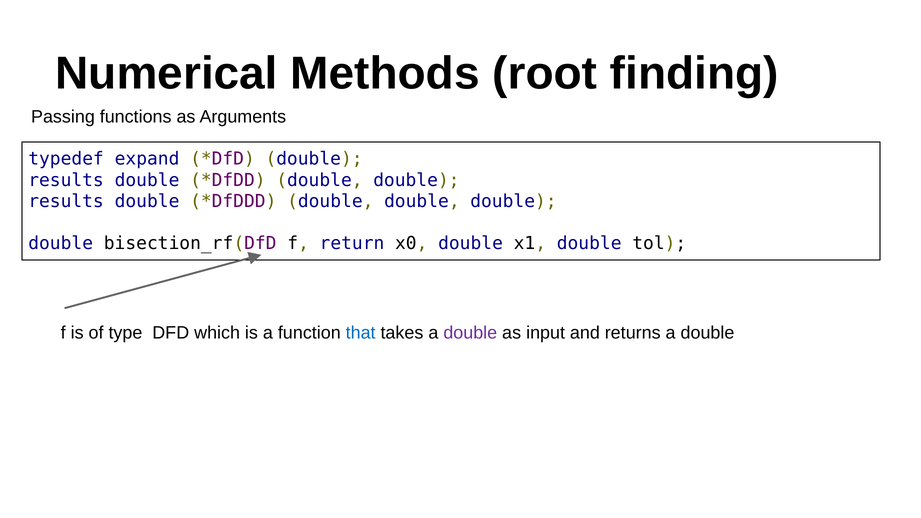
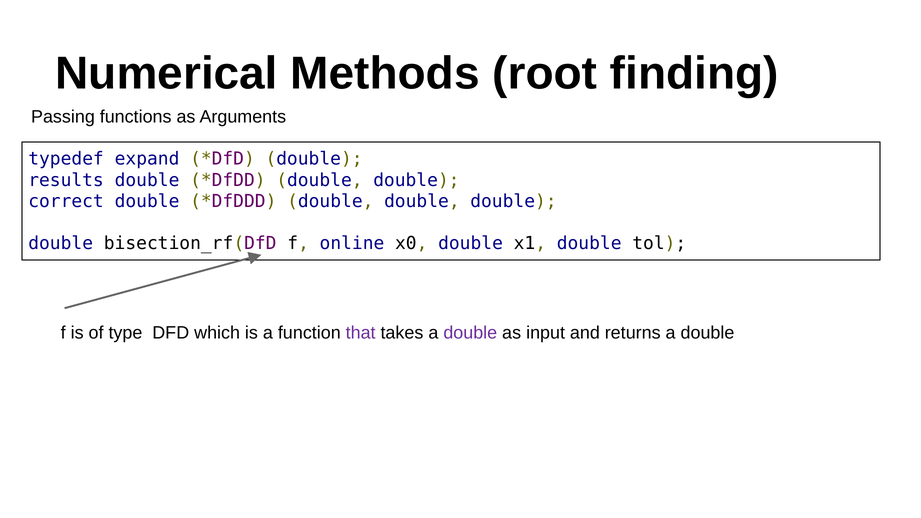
results at (66, 201): results -> correct
return: return -> online
that colour: blue -> purple
